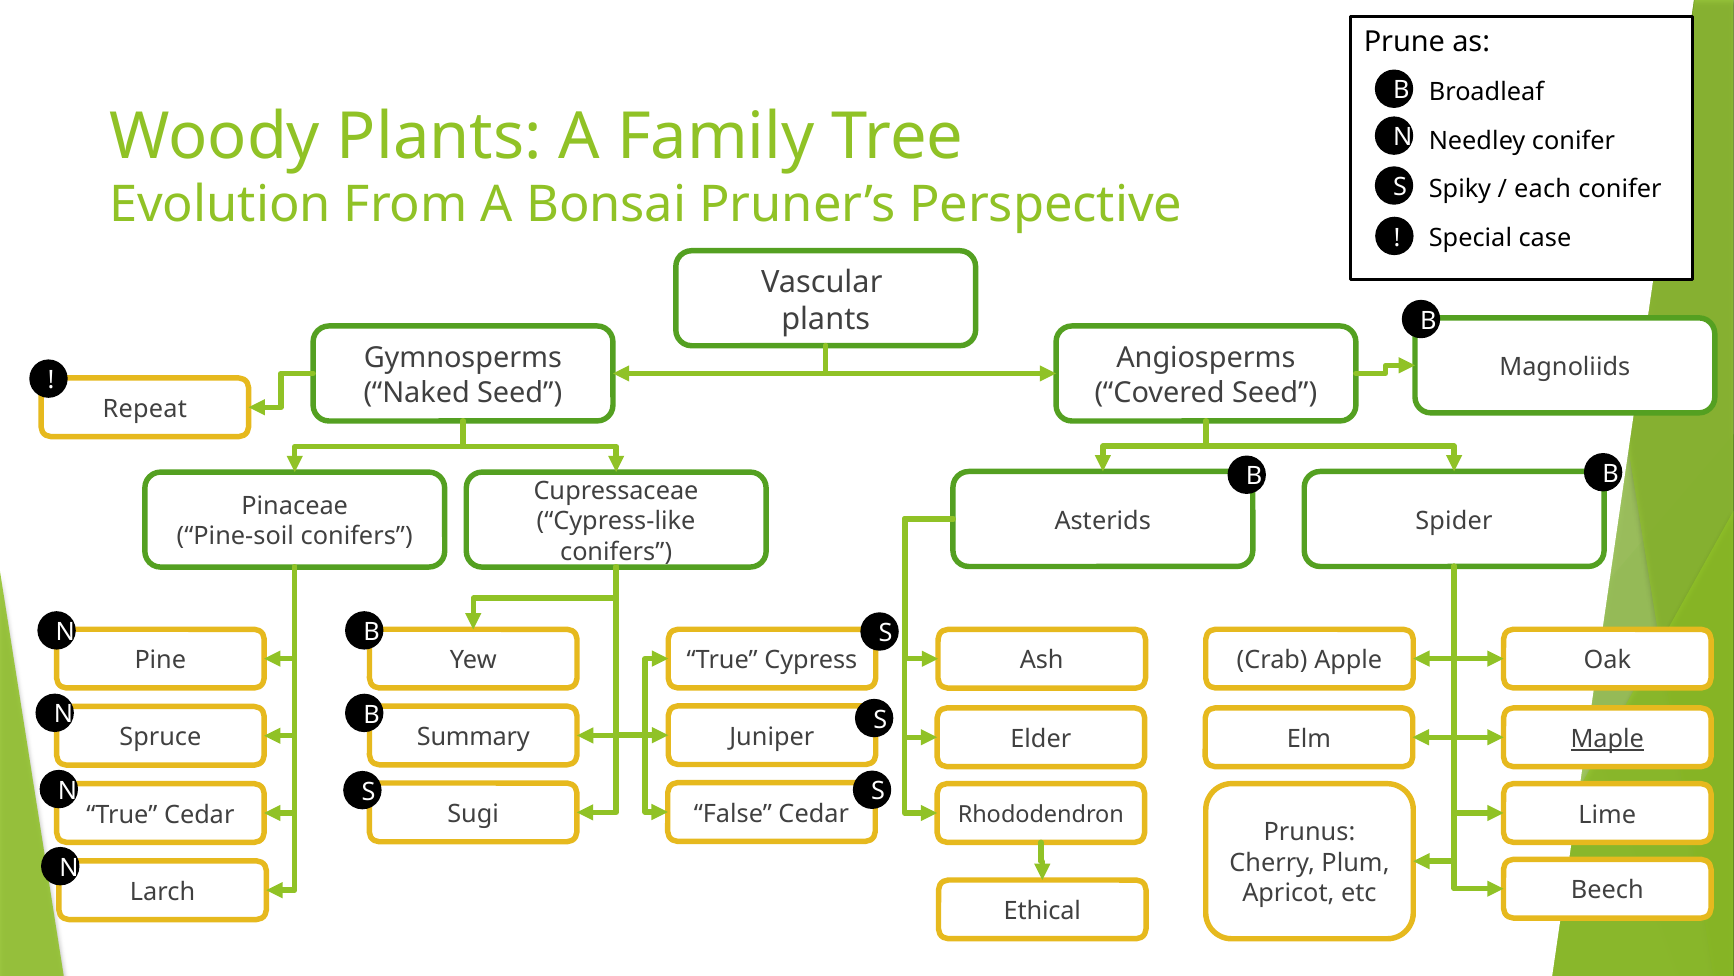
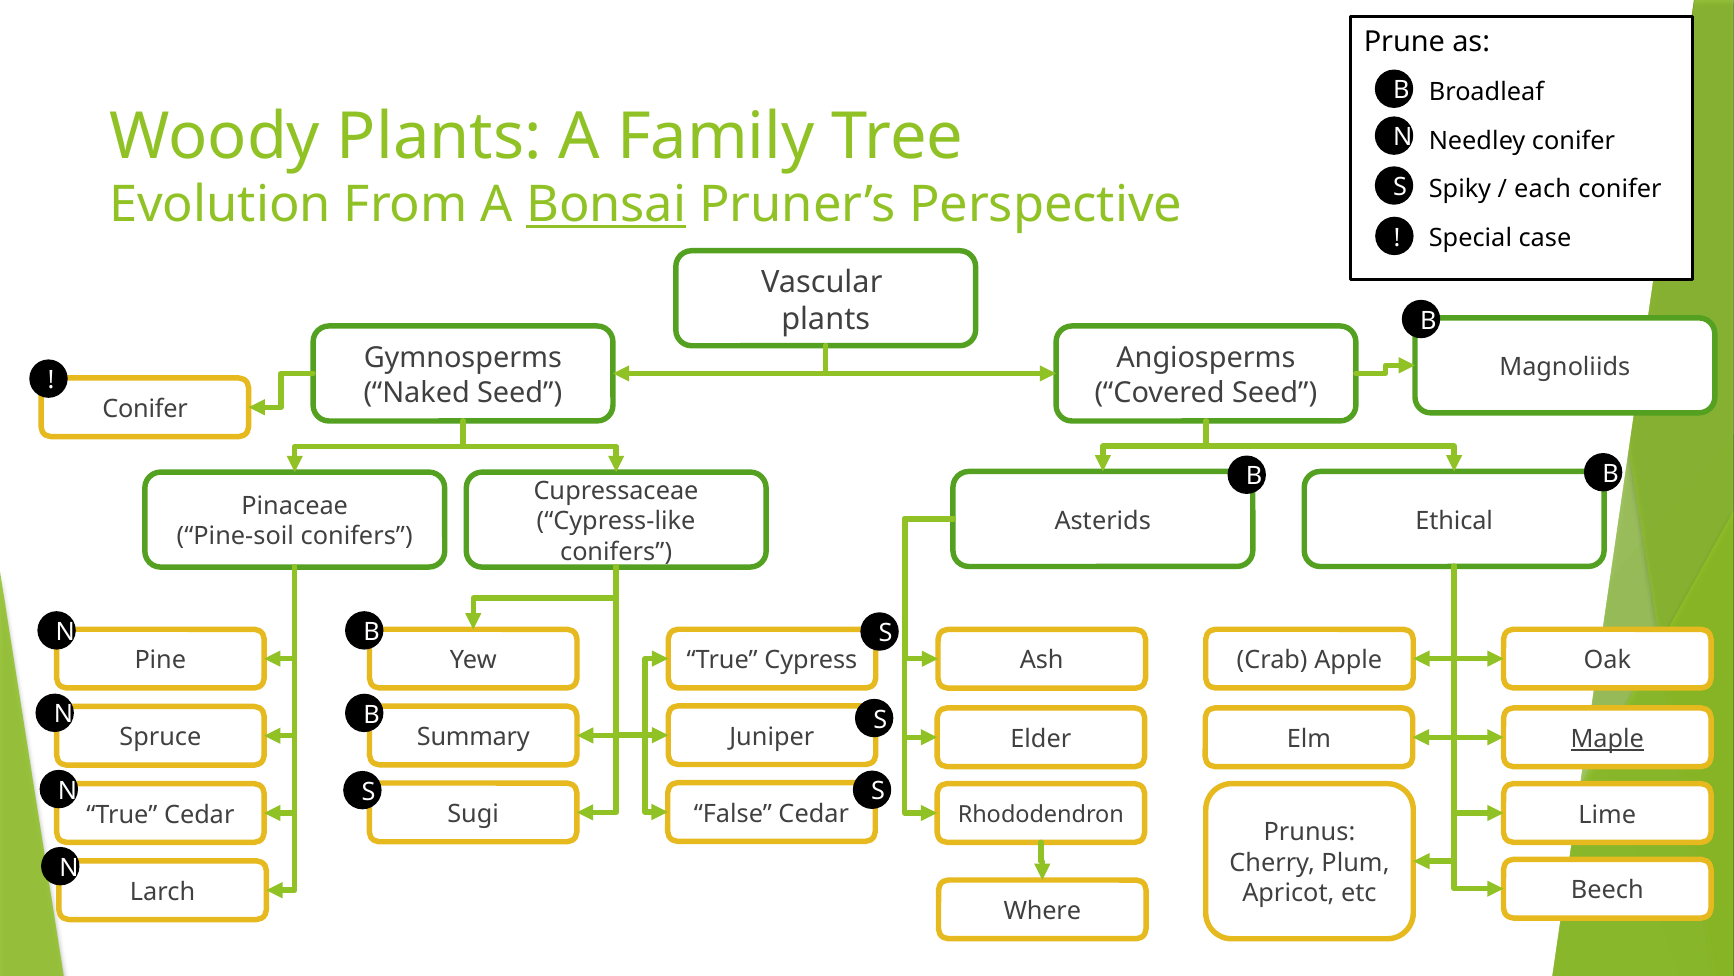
Bonsai underline: none -> present
Repeat at (145, 409): Repeat -> Conifer
Spider: Spider -> Ethical
Ethical: Ethical -> Where
